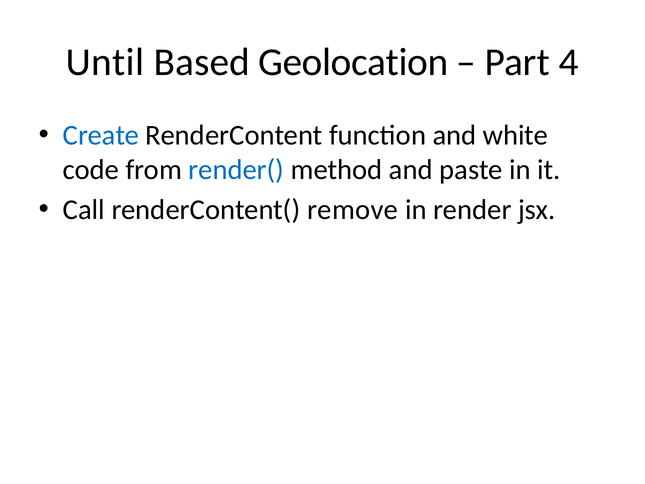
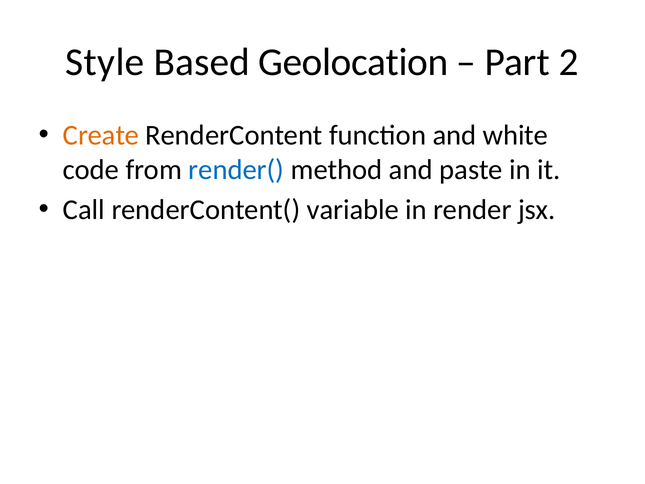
Until: Until -> Style
4: 4 -> 2
Create colour: blue -> orange
remove: remove -> variable
